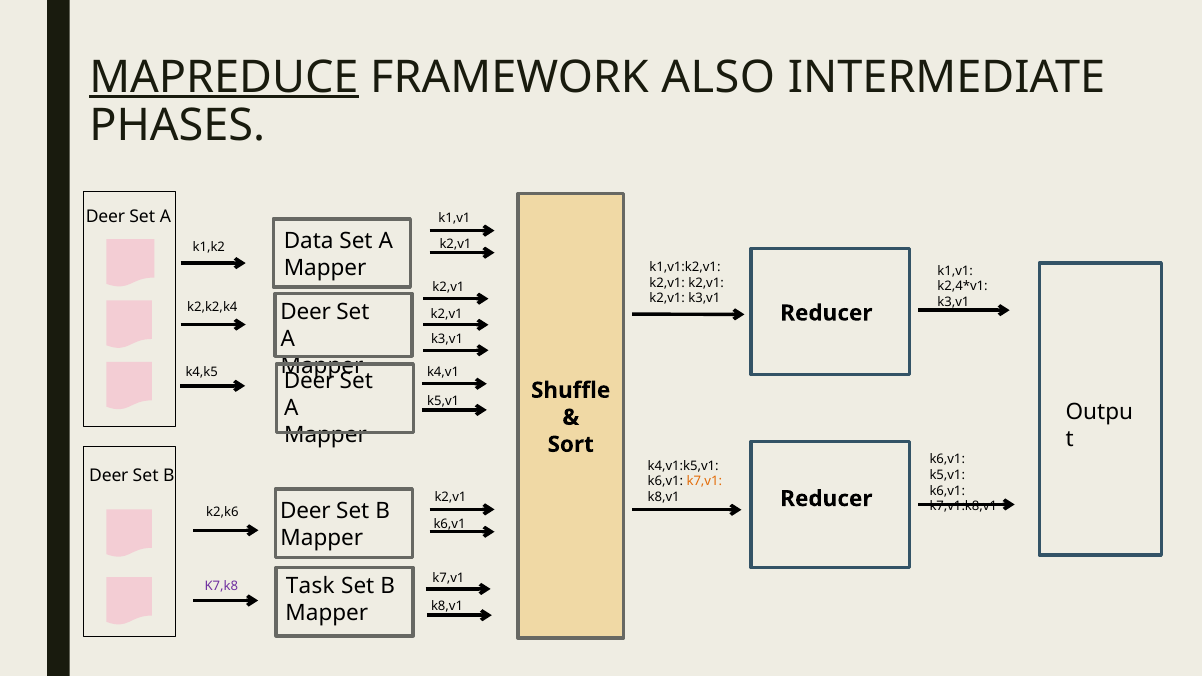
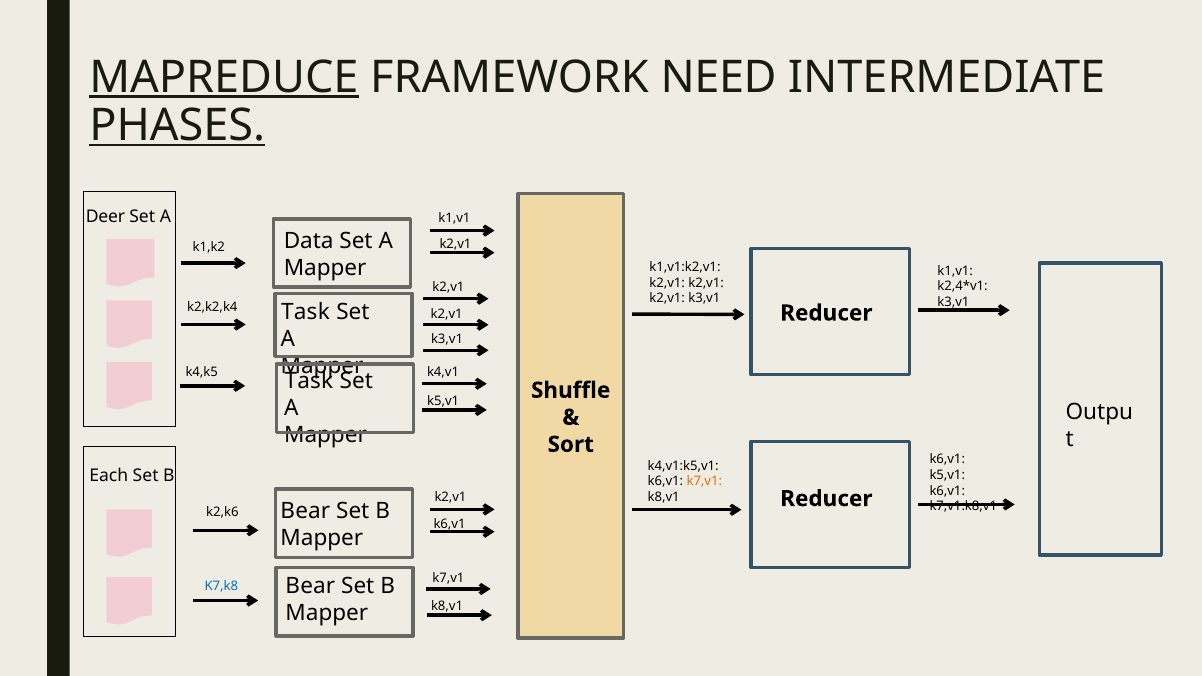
ALSO: ALSO -> NEED
PHASES underline: none -> present
Deer at (306, 312): Deer -> Task
Deer at (309, 381): Deer -> Task
Deer at (109, 476): Deer -> Each
Deer at (305, 511): Deer -> Bear
Task at (310, 586): Task -> Bear
K7,k8 colour: purple -> blue
